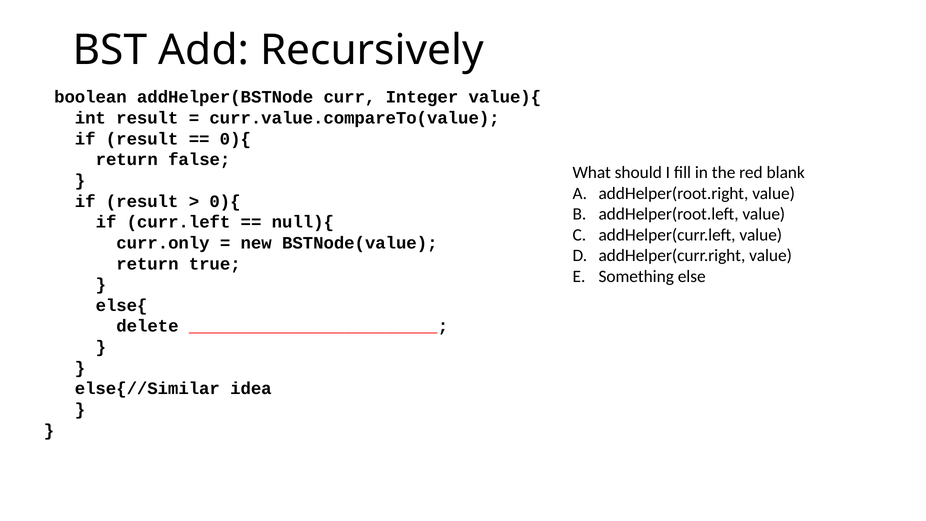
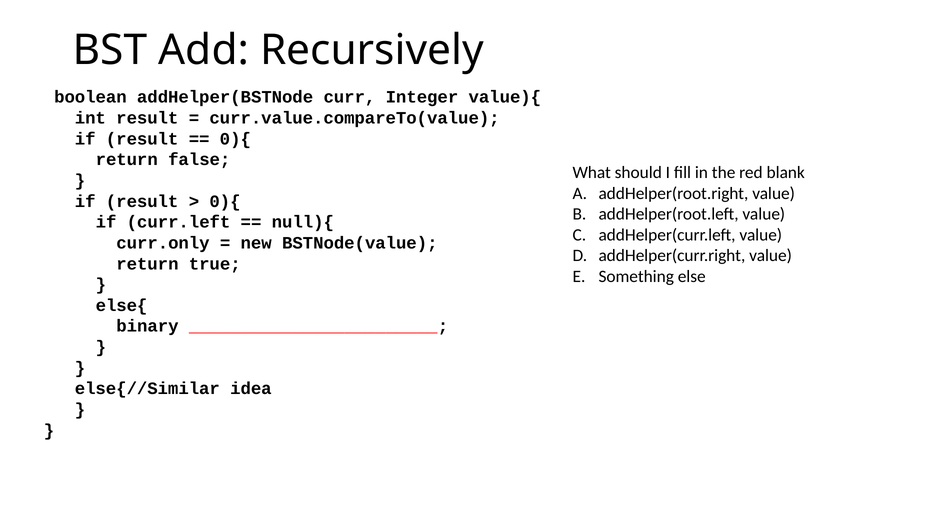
delete: delete -> binary
